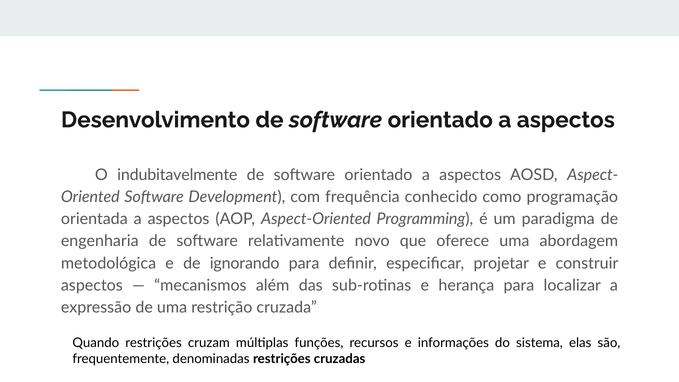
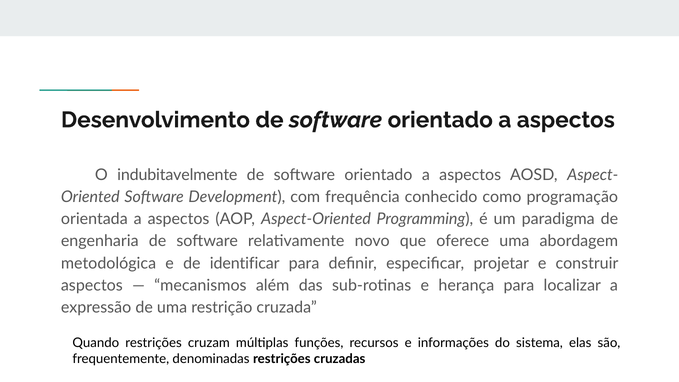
ignorando: ignorando -> identificar
